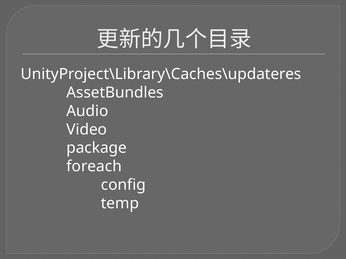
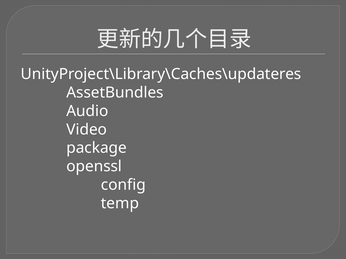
foreach: foreach -> openssl
